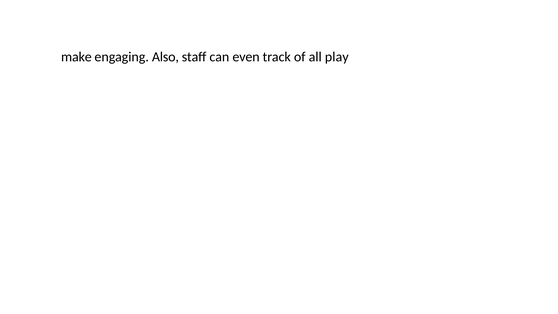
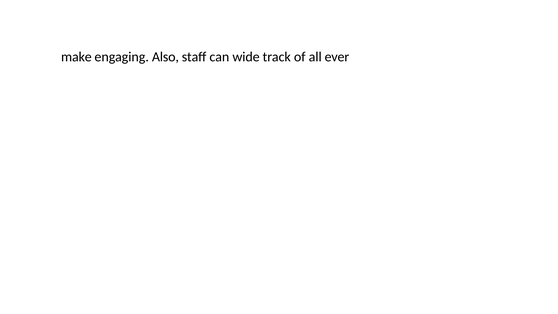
even: even -> wide
play: play -> ever
